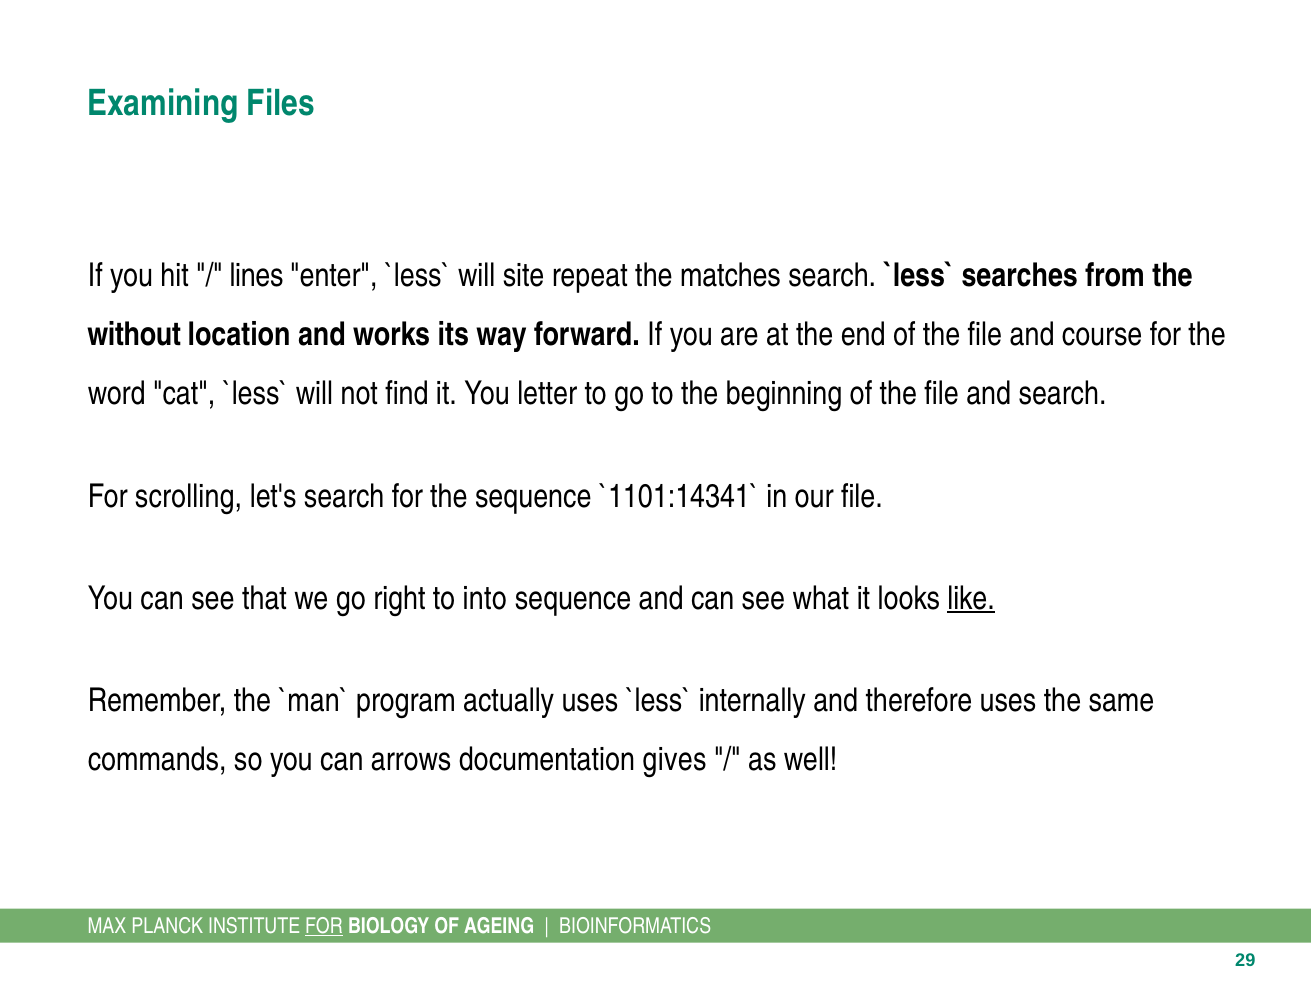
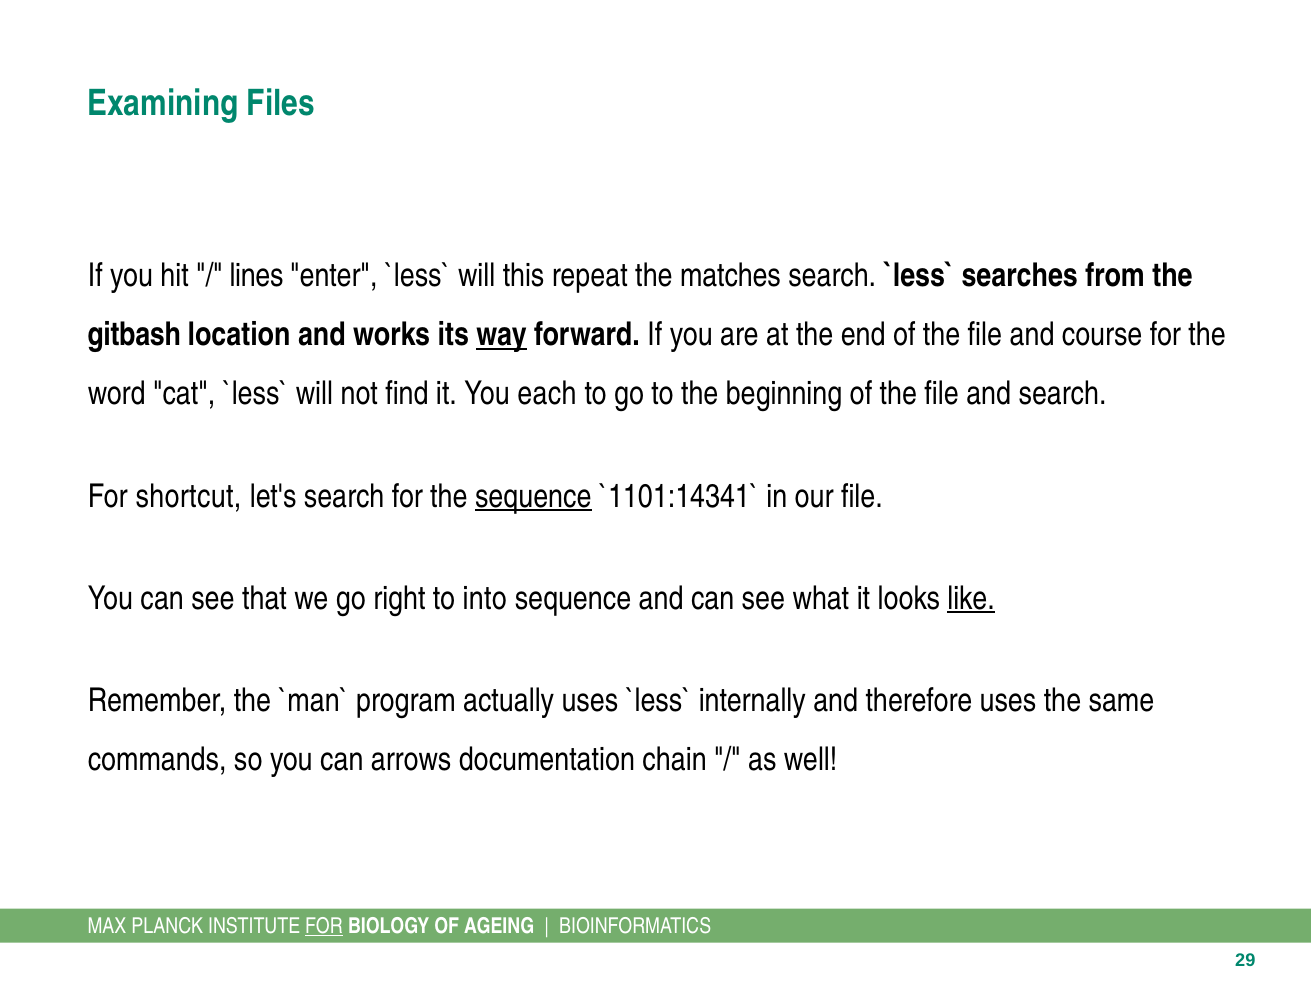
site: site -> this
without: without -> gitbash
way underline: none -> present
letter: letter -> each
scrolling: scrolling -> shortcut
sequence at (533, 496) underline: none -> present
gives: gives -> chain
